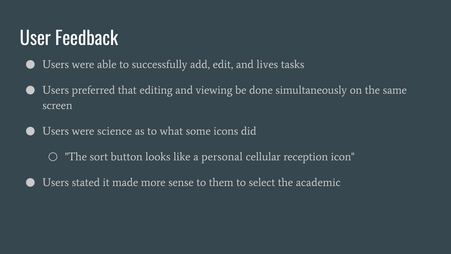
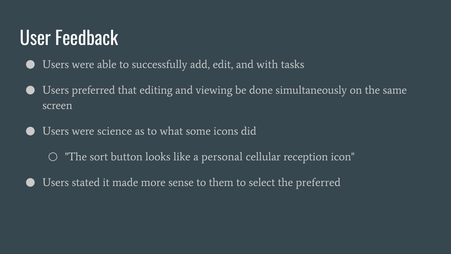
lives: lives -> with
the academic: academic -> preferred
